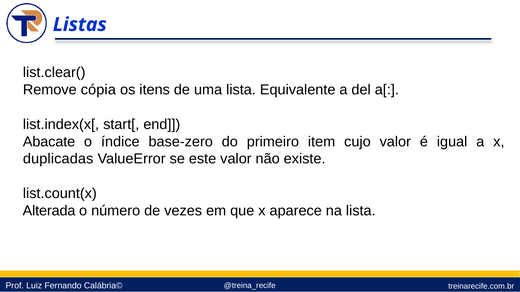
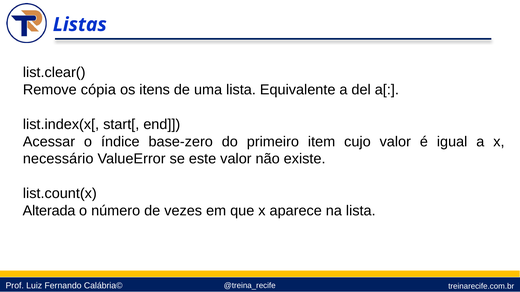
Abacate: Abacate -> Acessar
duplicadas: duplicadas -> necessário
